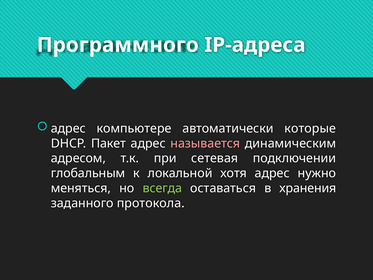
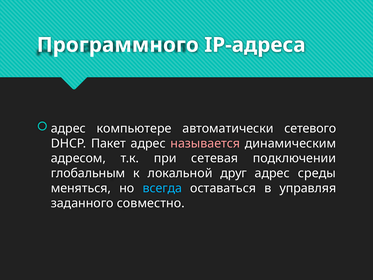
которые: которые -> сетевого
хотя: хотя -> друг
нужно: нужно -> среды
всегда colour: light green -> light blue
хранения: хранения -> управляя
протокола: протокола -> совместно
